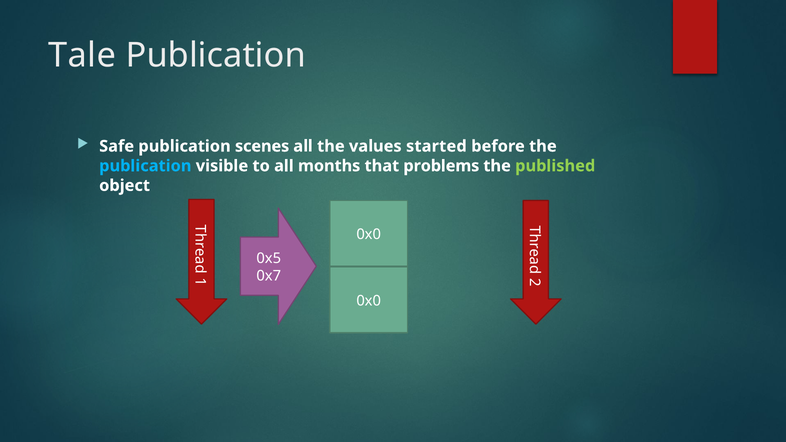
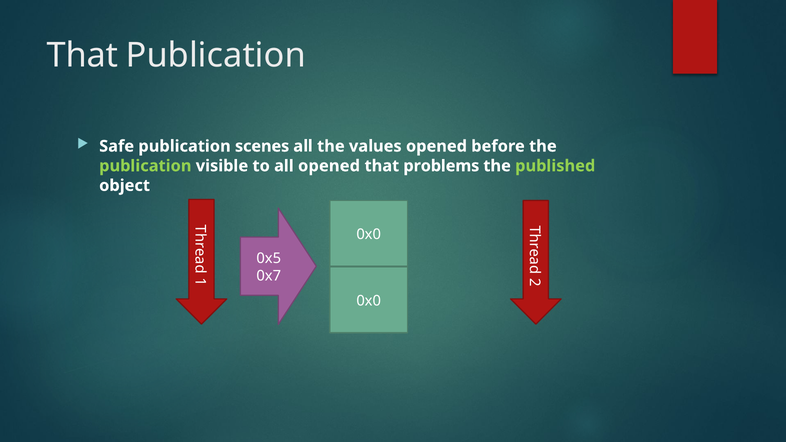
Tale at (82, 55): Tale -> That
values started: started -> opened
publication at (145, 166) colour: light blue -> light green
all months: months -> opened
